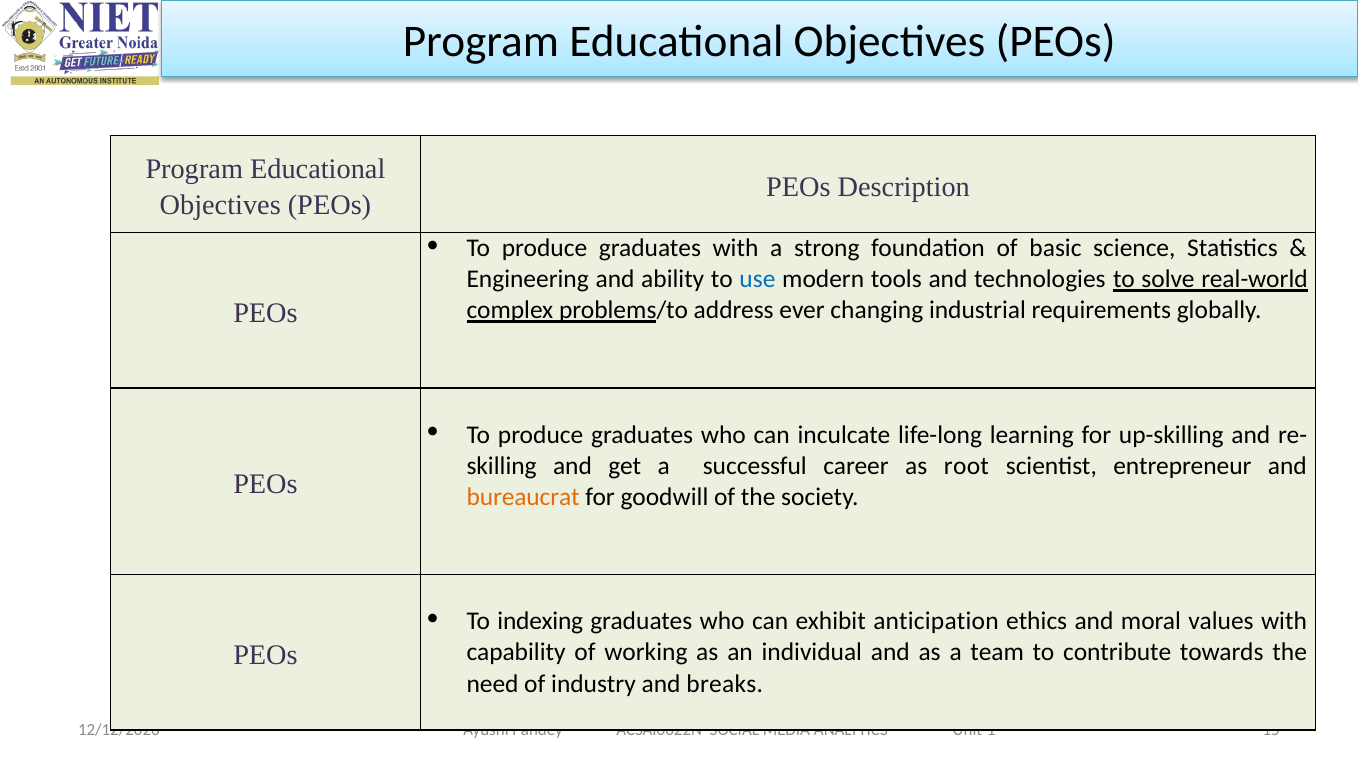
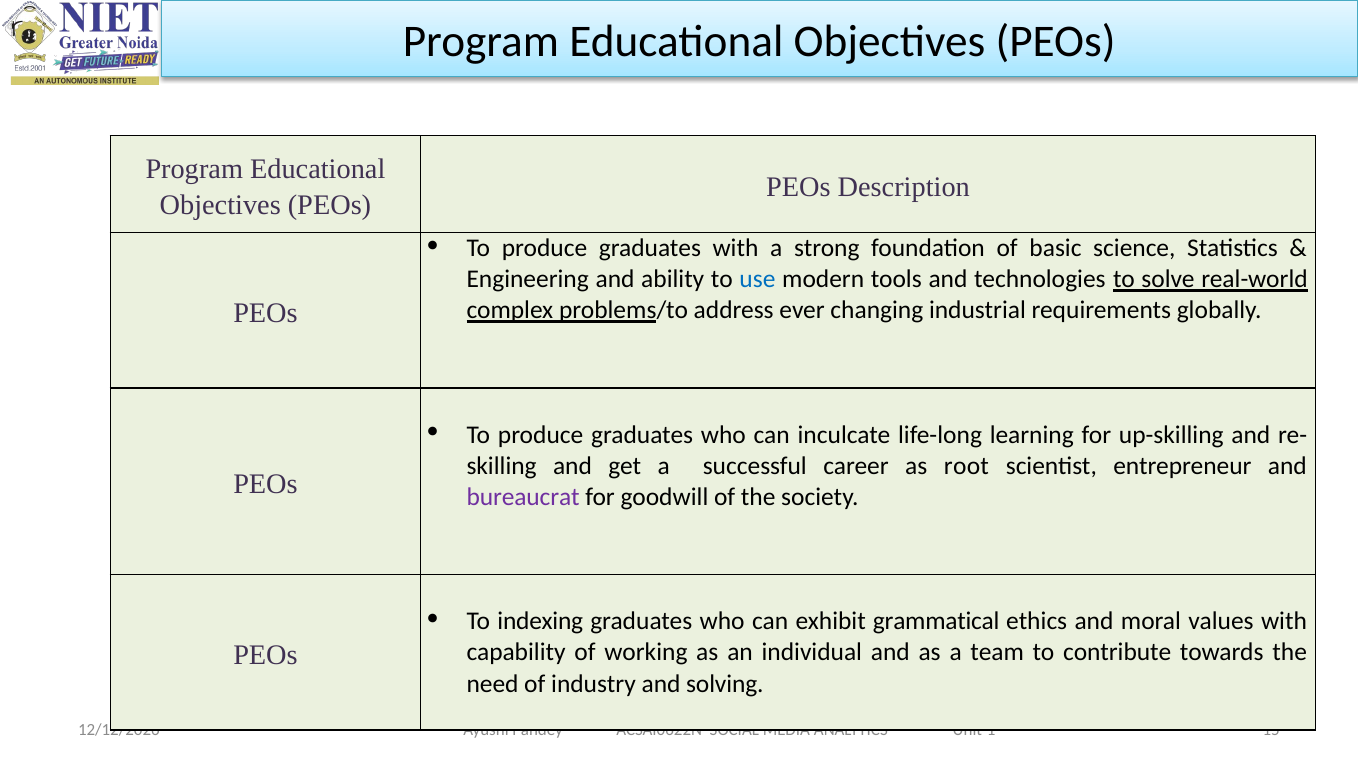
bureaucrat colour: orange -> purple
anticipation: anticipation -> grammatical
breaks: breaks -> solving
